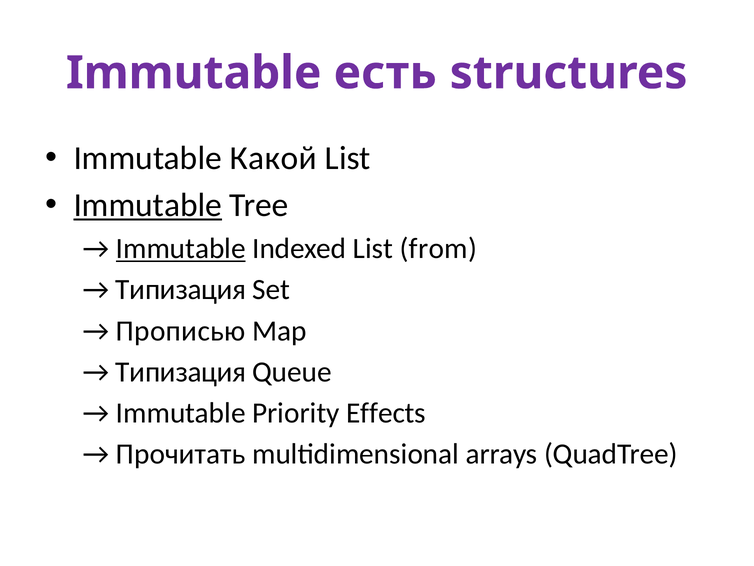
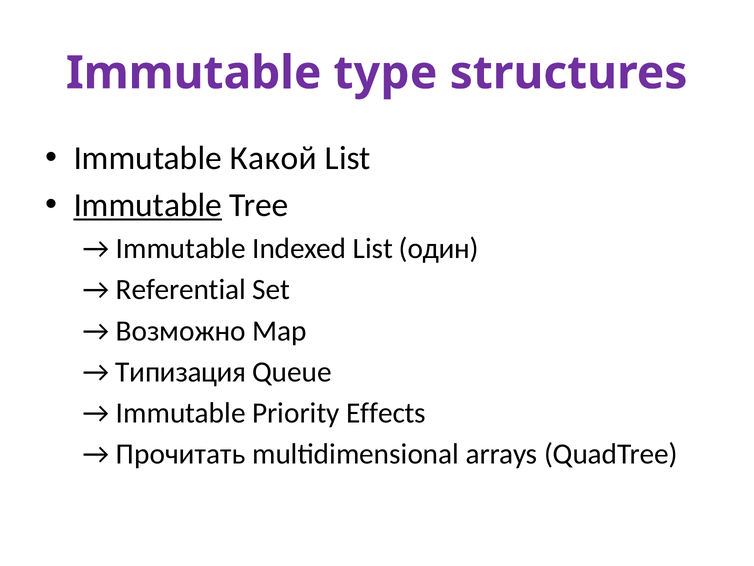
есть: есть -> type
Immutable at (181, 248) underline: present -> none
from: from -> один
Типизация at (181, 289): Типизация -> Referential
Прописью: Прописью -> Возможно
